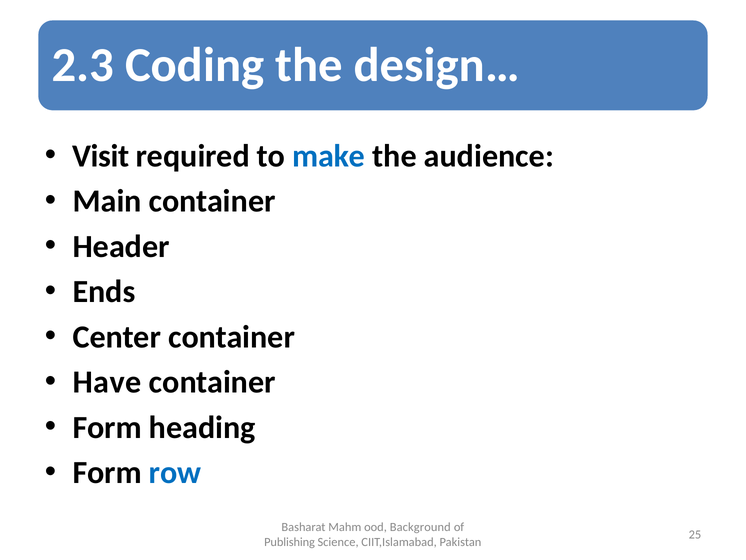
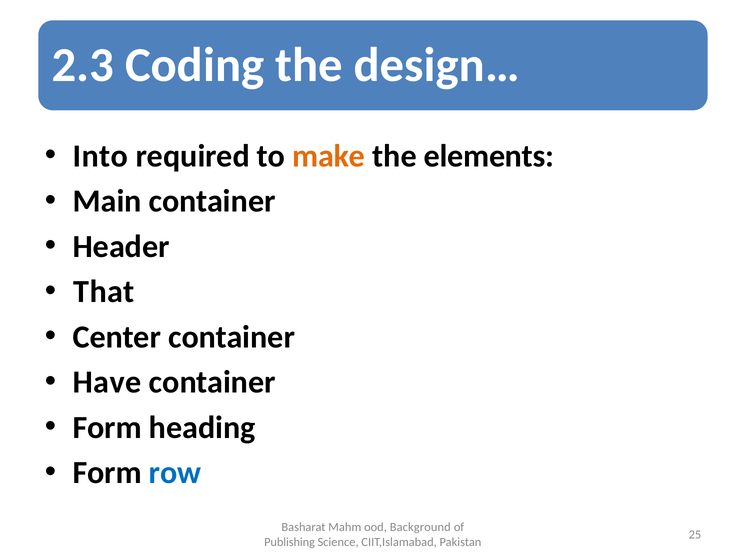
Visit: Visit -> Into
make colour: blue -> orange
audience: audience -> elements
Ends: Ends -> That
